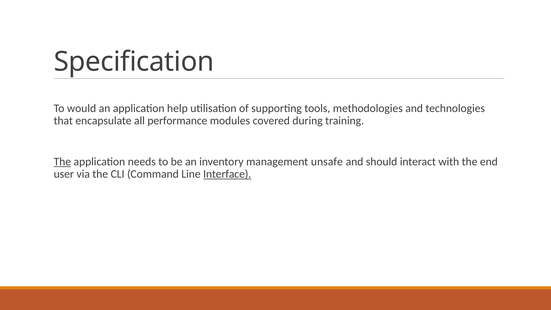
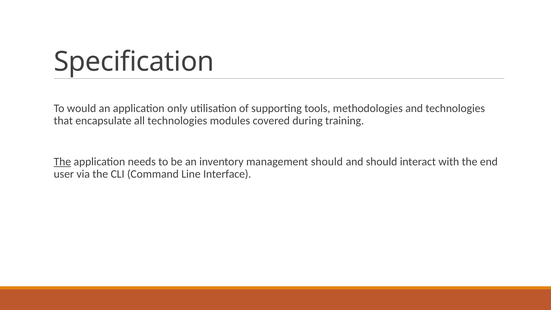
help: help -> only
all performance: performance -> technologies
management unsafe: unsafe -> should
Interface underline: present -> none
